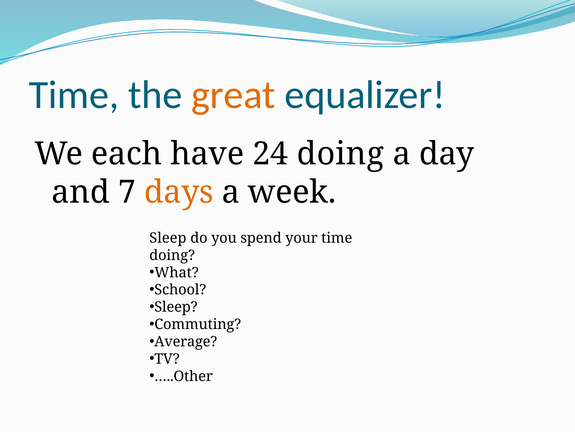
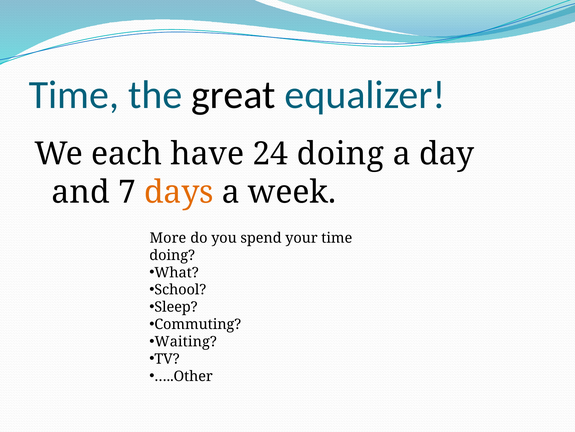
great colour: orange -> black
Sleep at (168, 238): Sleep -> More
Average: Average -> Waiting
